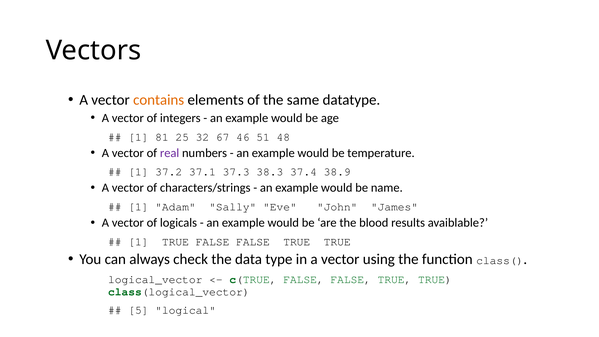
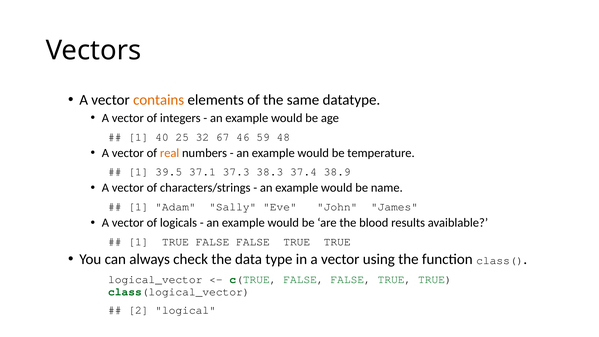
81: 81 -> 40
51: 51 -> 59
real colour: purple -> orange
37.2: 37.2 -> 39.5
5: 5 -> 2
